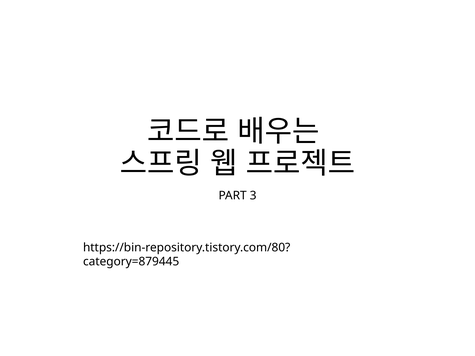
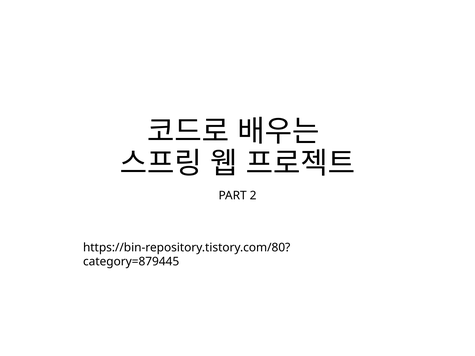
3: 3 -> 2
